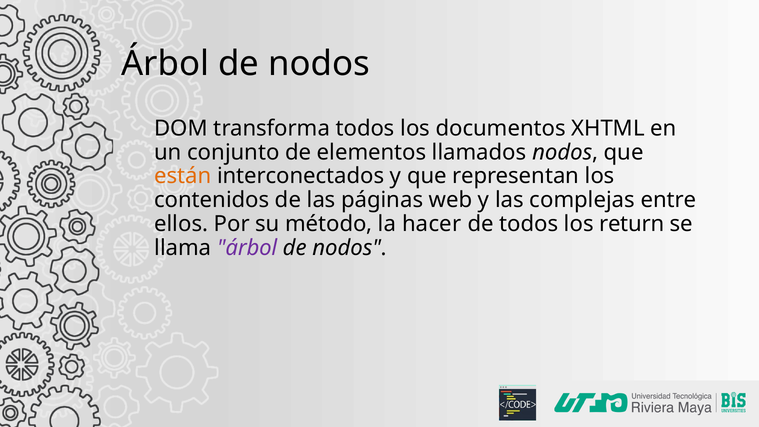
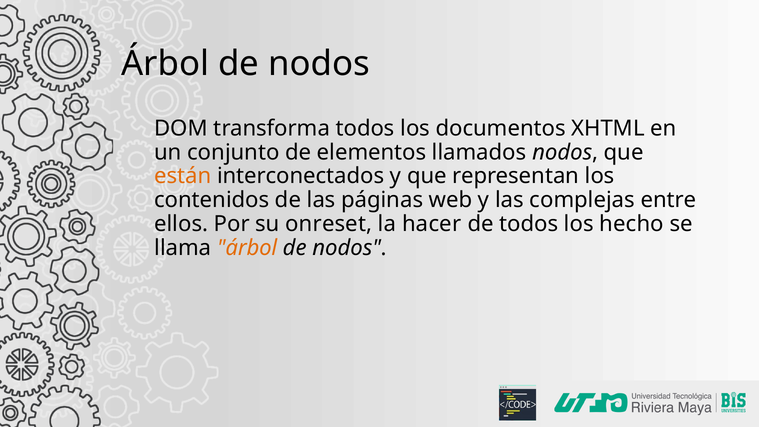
método: método -> onreset
return: return -> hecho
árbol at (247, 248) colour: purple -> orange
